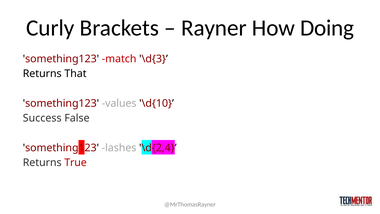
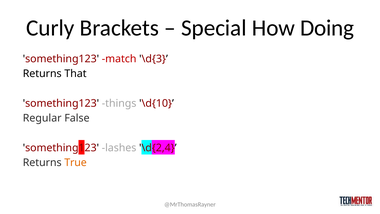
Rayner: Rayner -> Special
values: values -> things
Success: Success -> Regular
True colour: red -> orange
